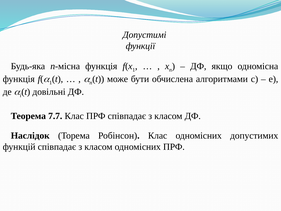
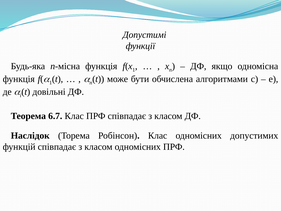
7.7: 7.7 -> 6.7
